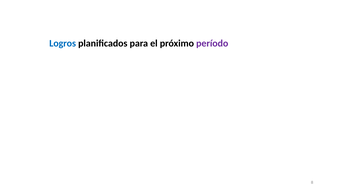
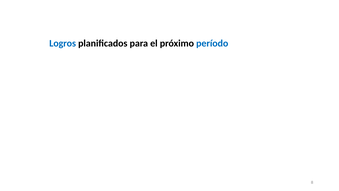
período colour: purple -> blue
